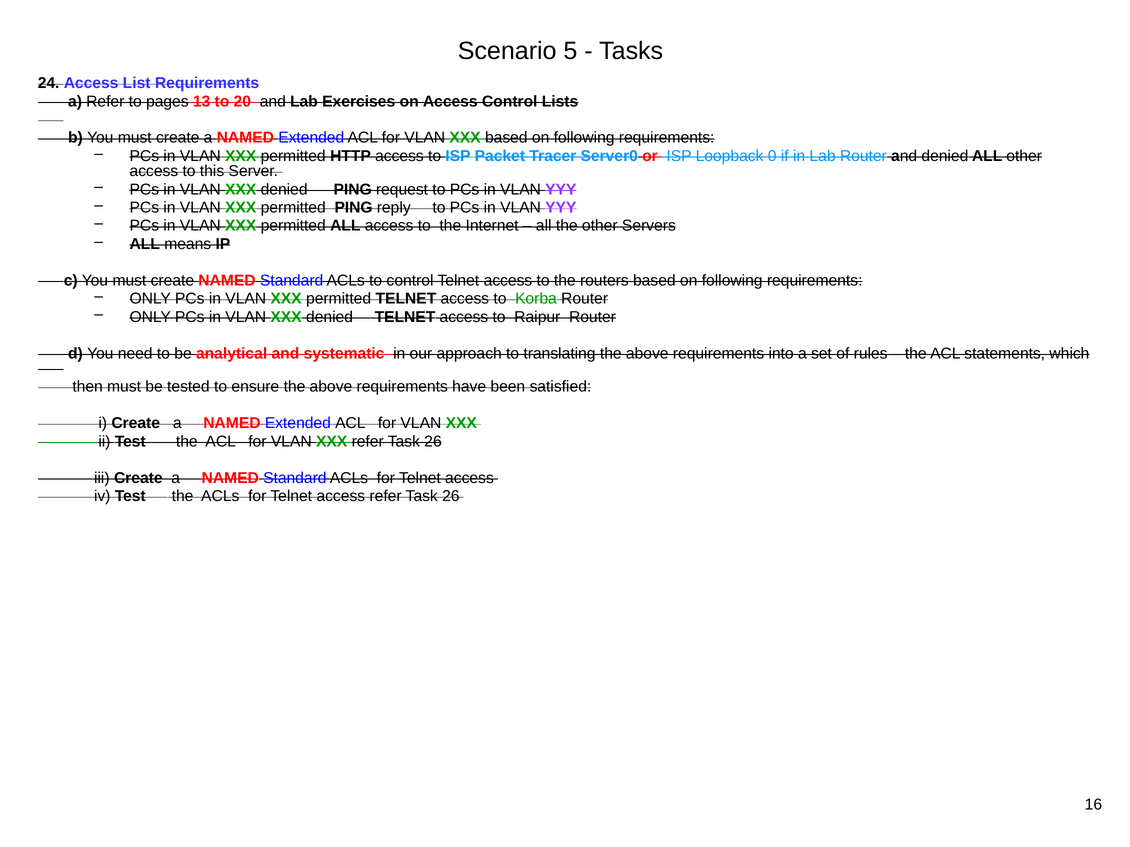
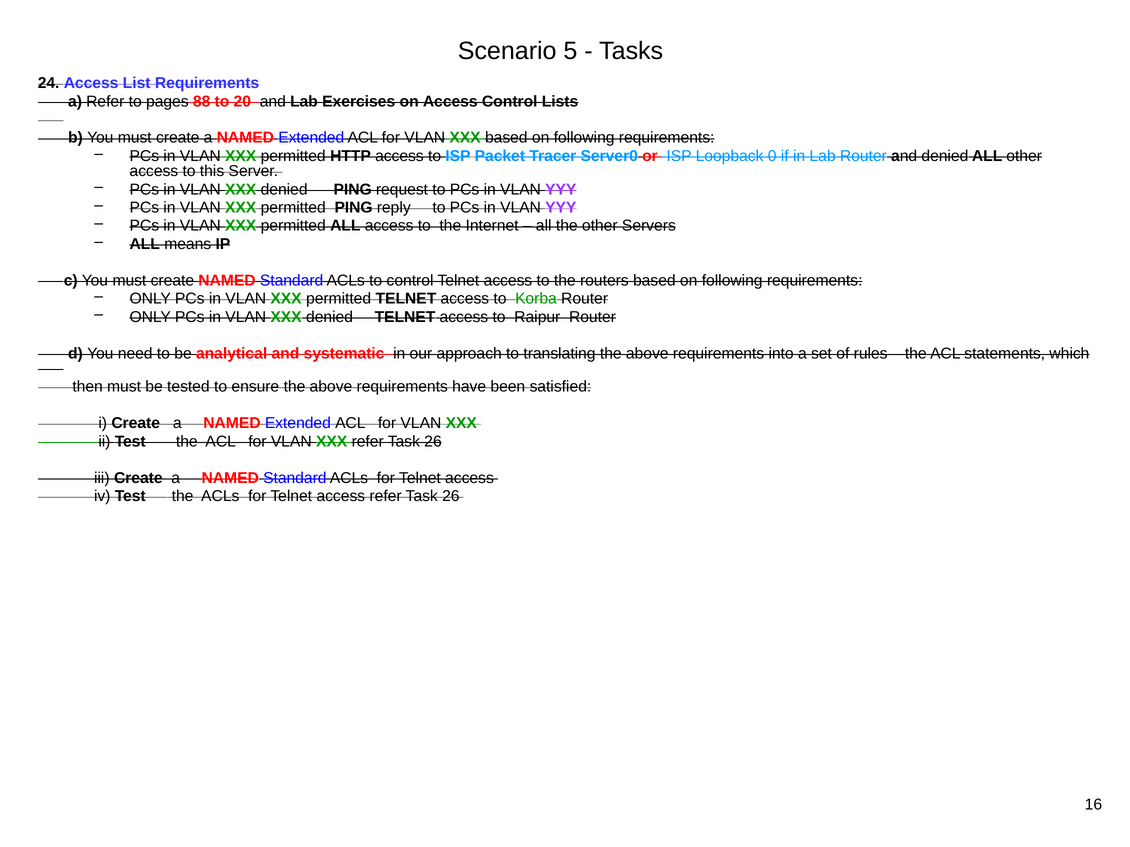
13: 13 -> 88
